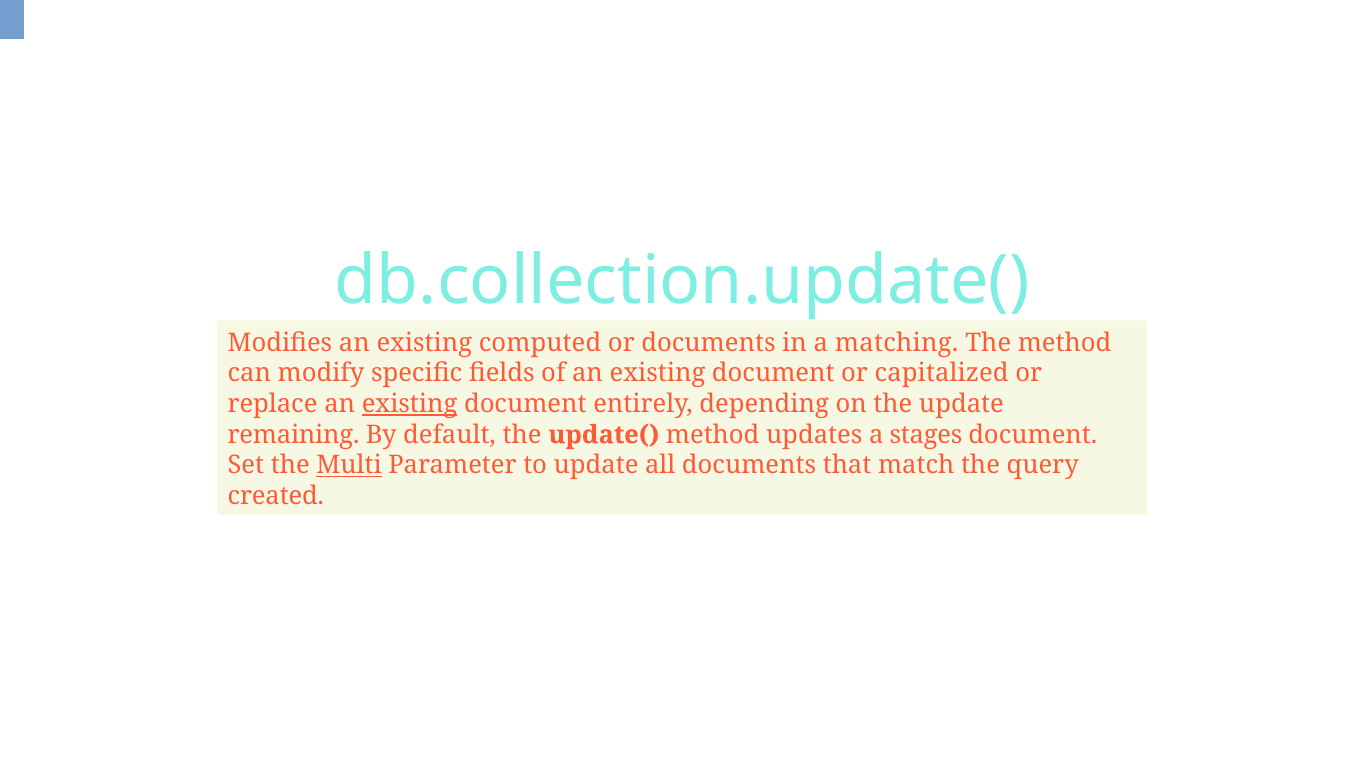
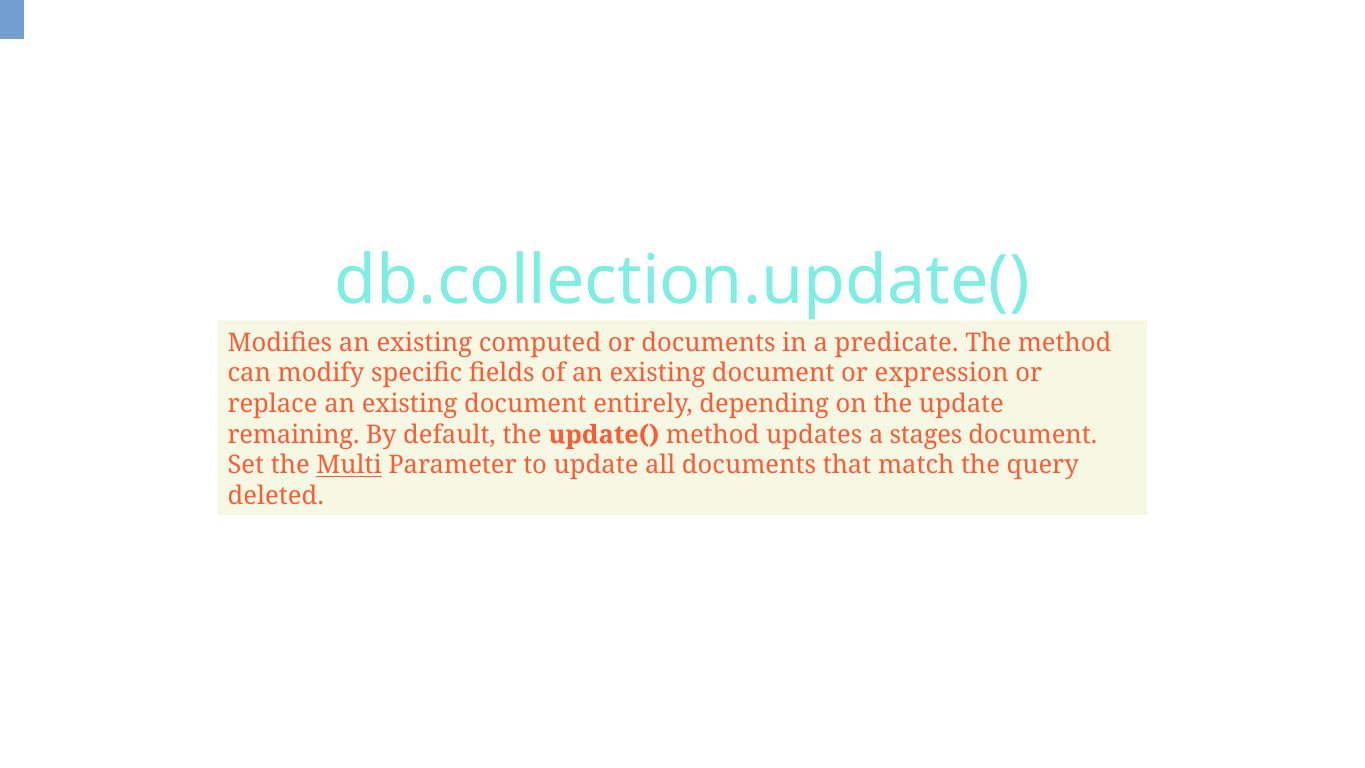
matching: matching -> predicate
capitalized: capitalized -> expression
existing at (410, 404) underline: present -> none
created: created -> deleted
